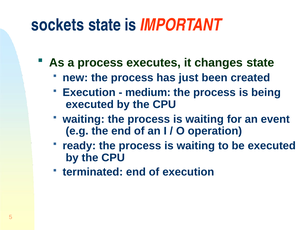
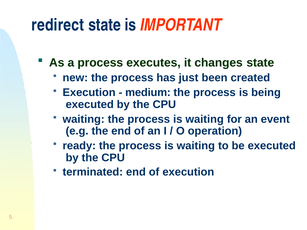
sockets: sockets -> redirect
